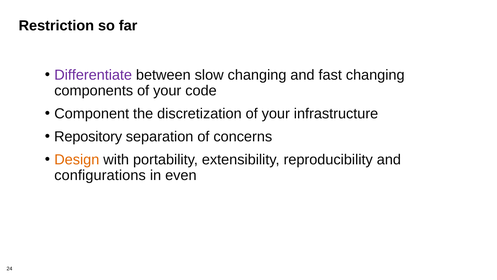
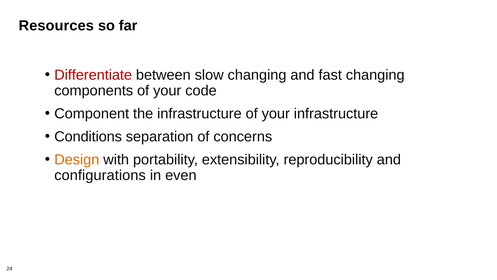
Restriction: Restriction -> Resources
Differentiate colour: purple -> red
the discretization: discretization -> infrastructure
Repository: Repository -> Conditions
